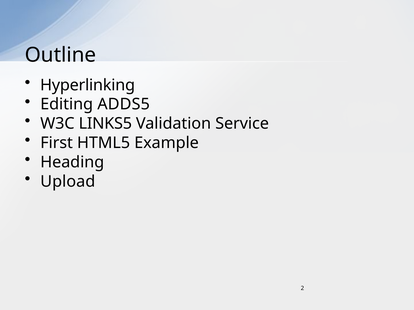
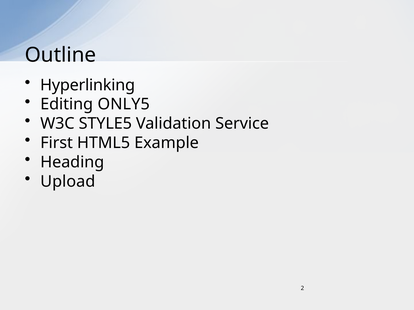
ADDS5: ADDS5 -> ONLY5
LINKS5: LINKS5 -> STYLE5
